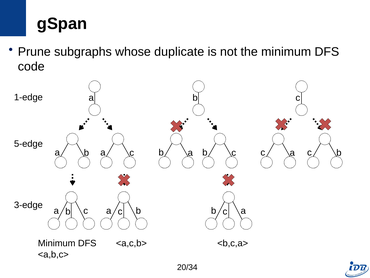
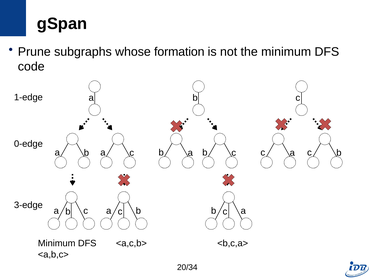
duplicate: duplicate -> formation
5-edge: 5-edge -> 0-edge
